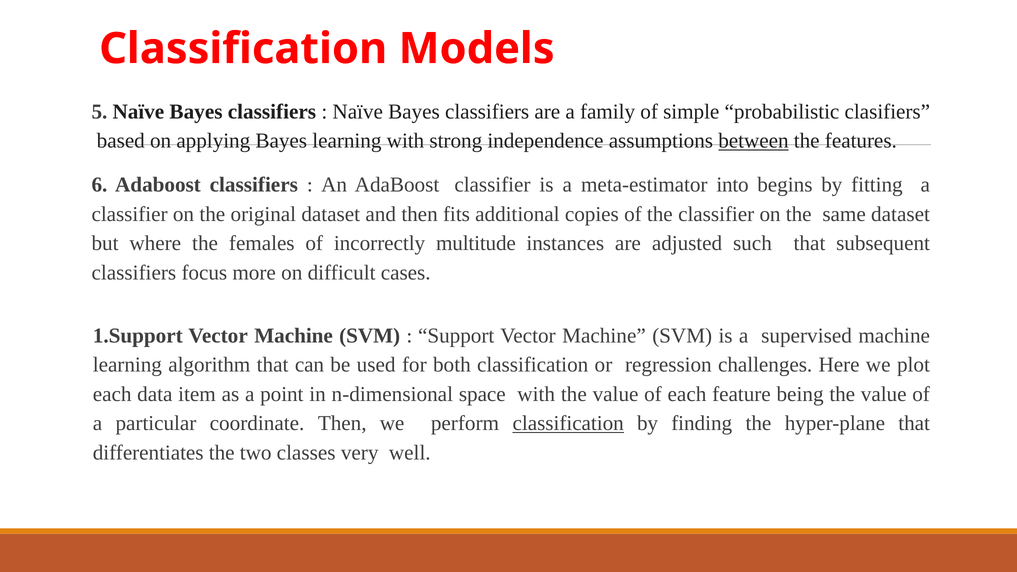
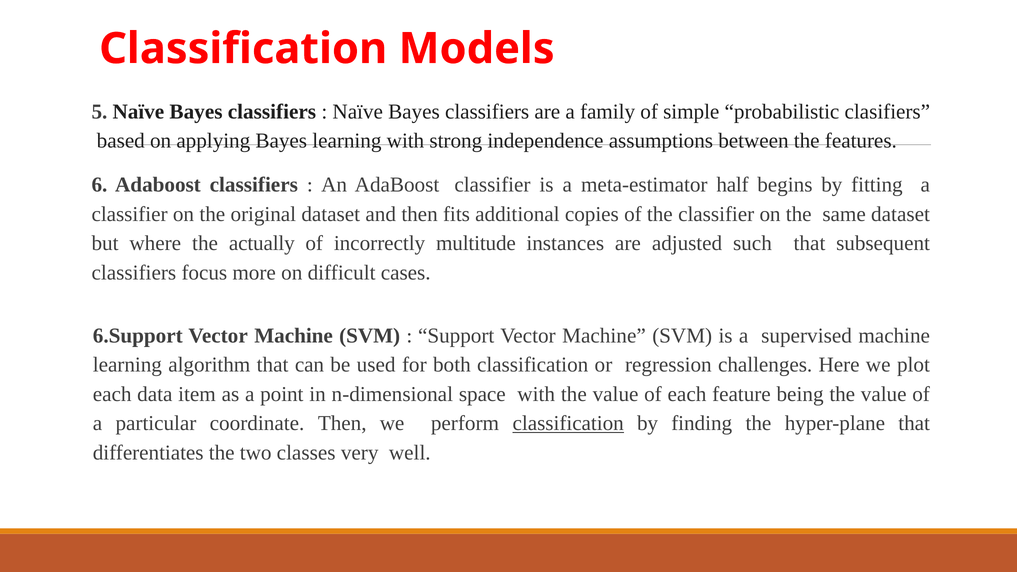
between underline: present -> none
into: into -> half
females: females -> actually
1.Support: 1.Support -> 6.Support
